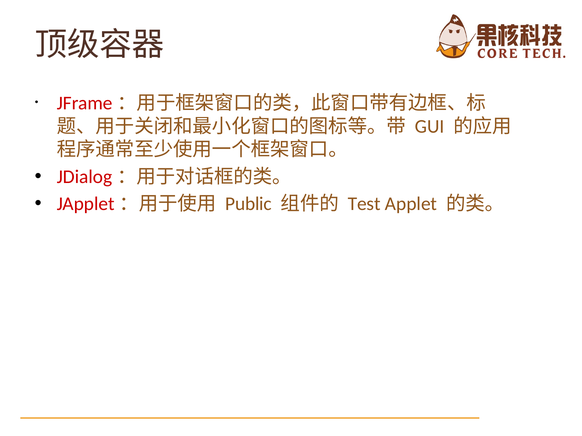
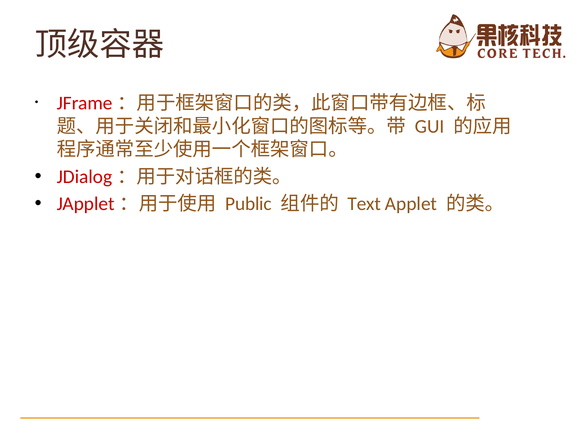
Test: Test -> Text
